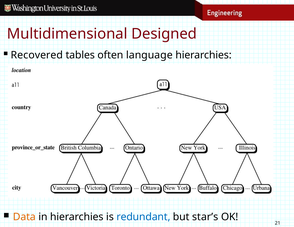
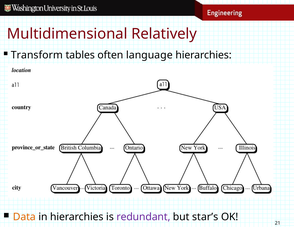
Designed: Designed -> Relatively
Recovered: Recovered -> Transform
redundant colour: blue -> purple
